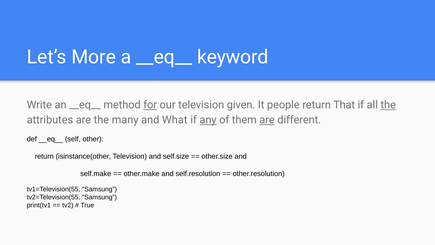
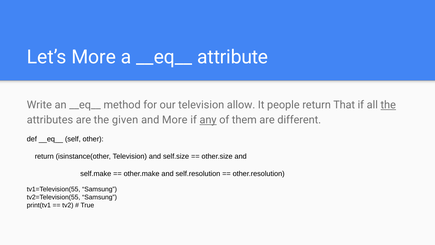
keyword: keyword -> attribute
for underline: present -> none
given: given -> allow
many: many -> given
and What: What -> More
are at (267, 120) underline: present -> none
